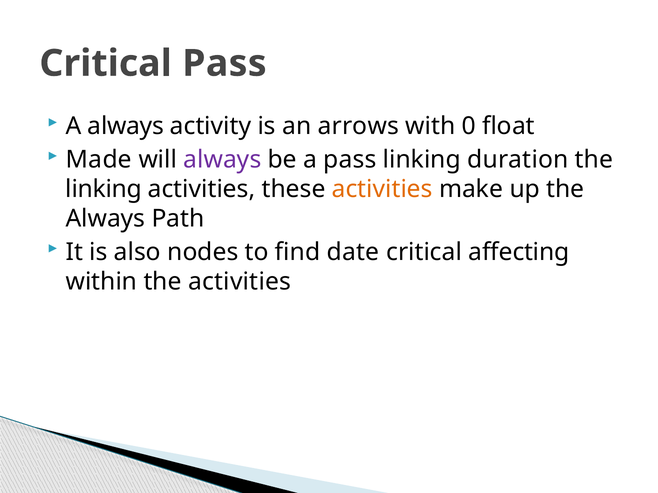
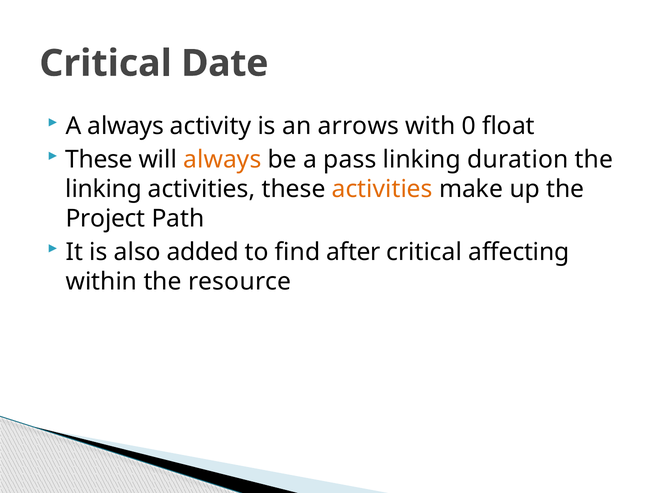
Critical Pass: Pass -> Date
Made at (99, 160): Made -> These
always at (222, 160) colour: purple -> orange
Always at (105, 219): Always -> Project
nodes: nodes -> added
date: date -> after
the activities: activities -> resource
